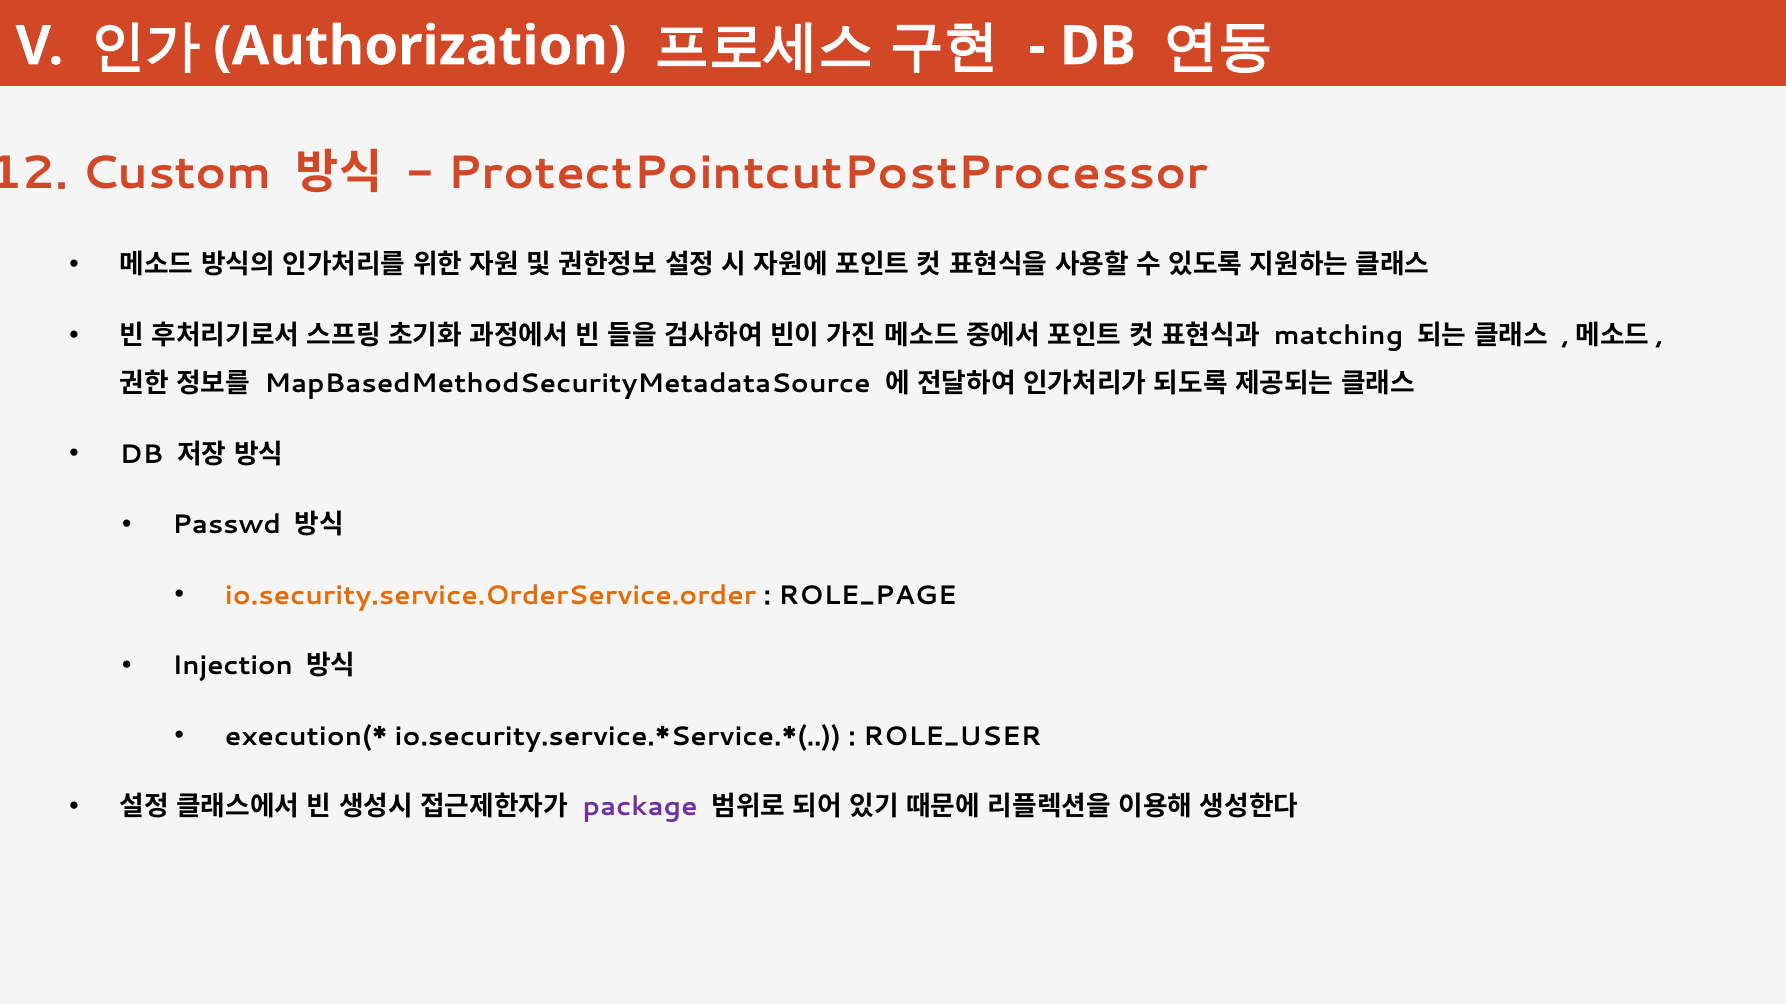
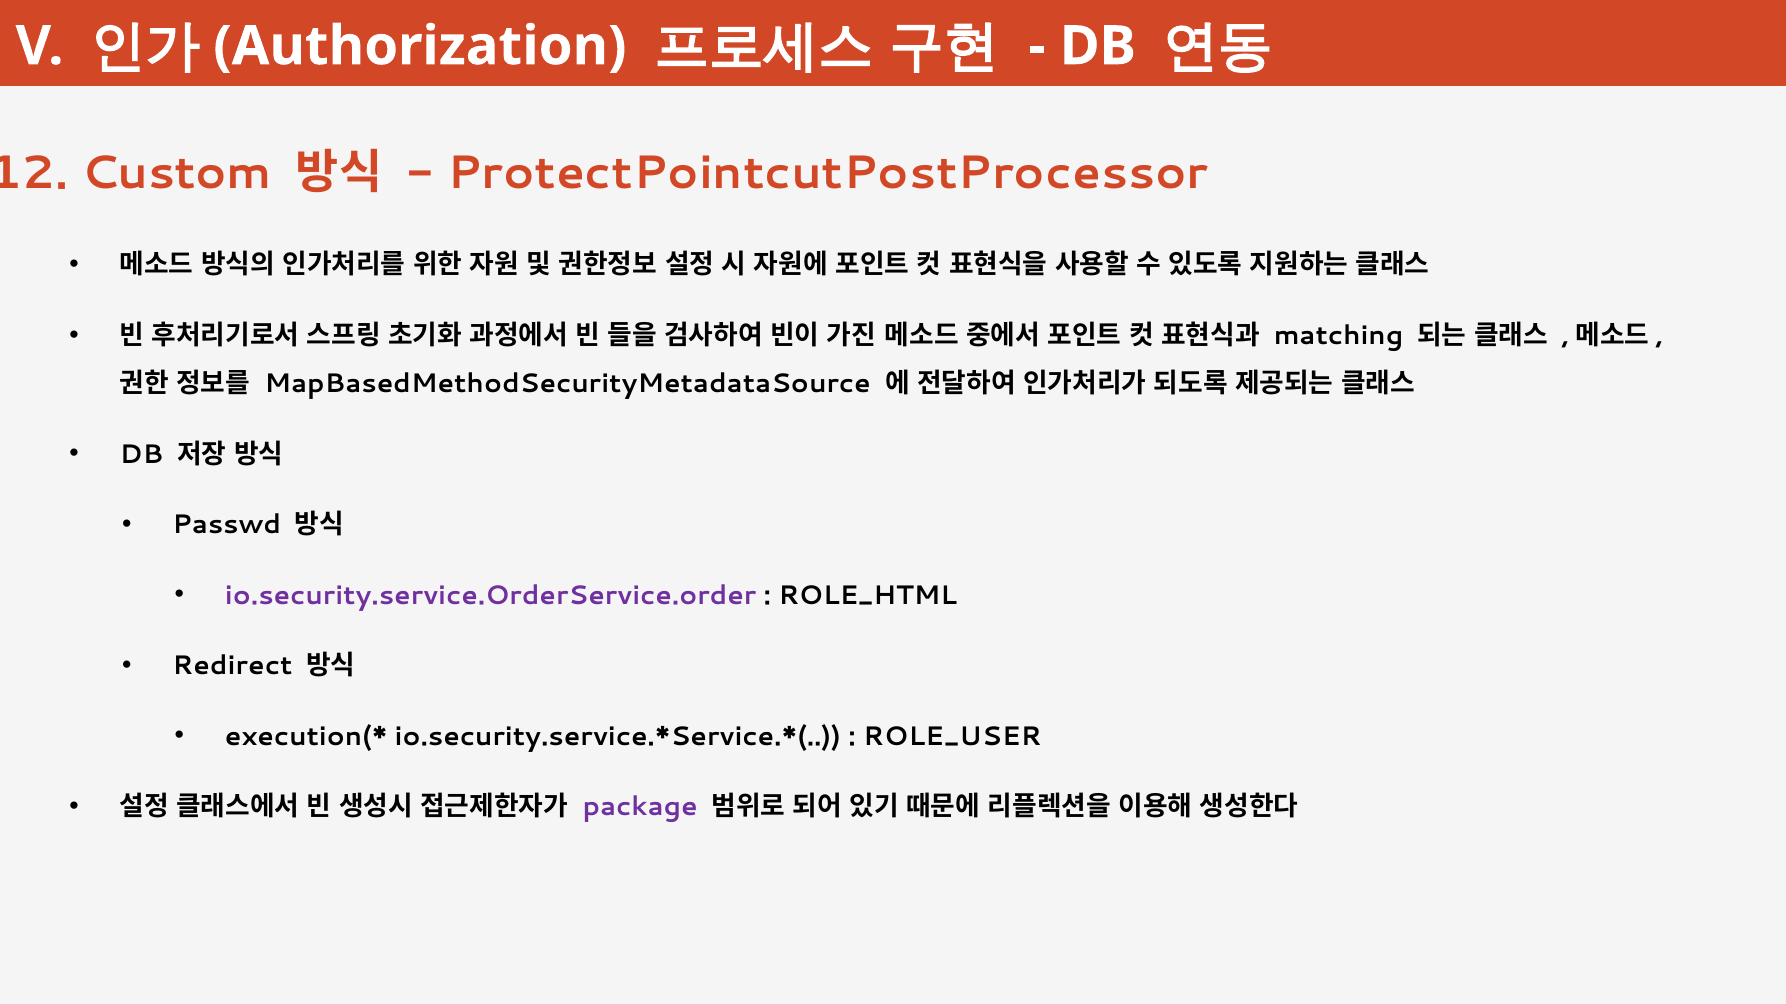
io.security.service.OrderService.order colour: orange -> purple
ROLE_PAGE: ROLE_PAGE -> ROLE_HTML
Injection: Injection -> Redirect
